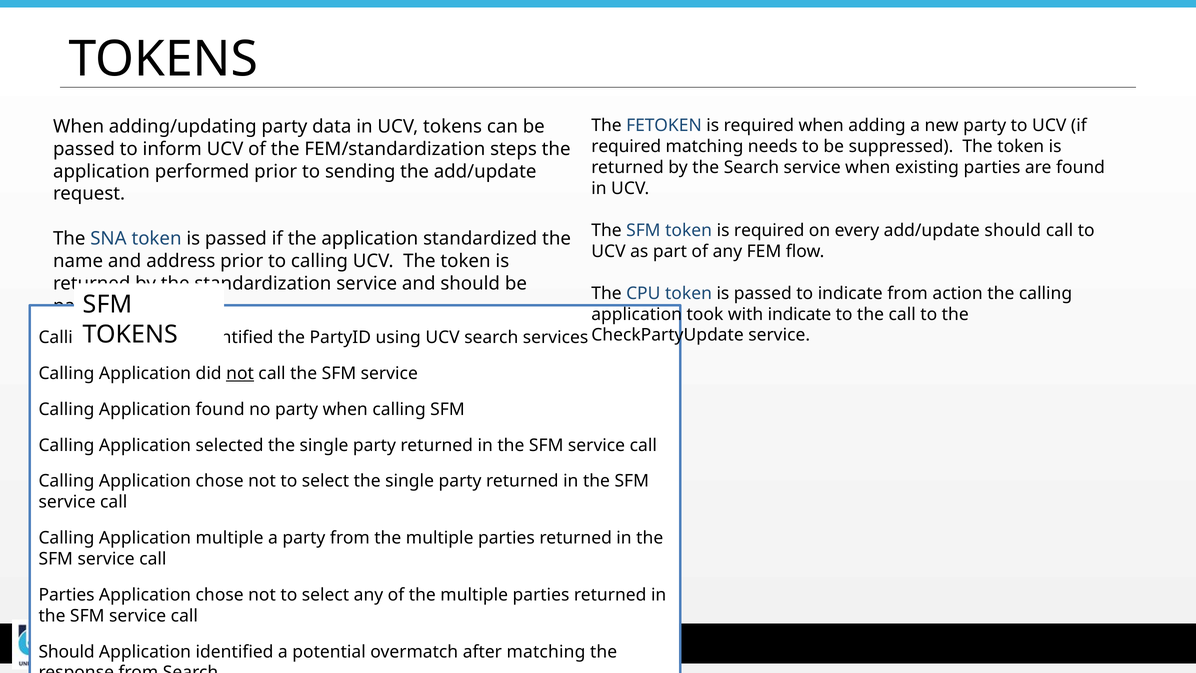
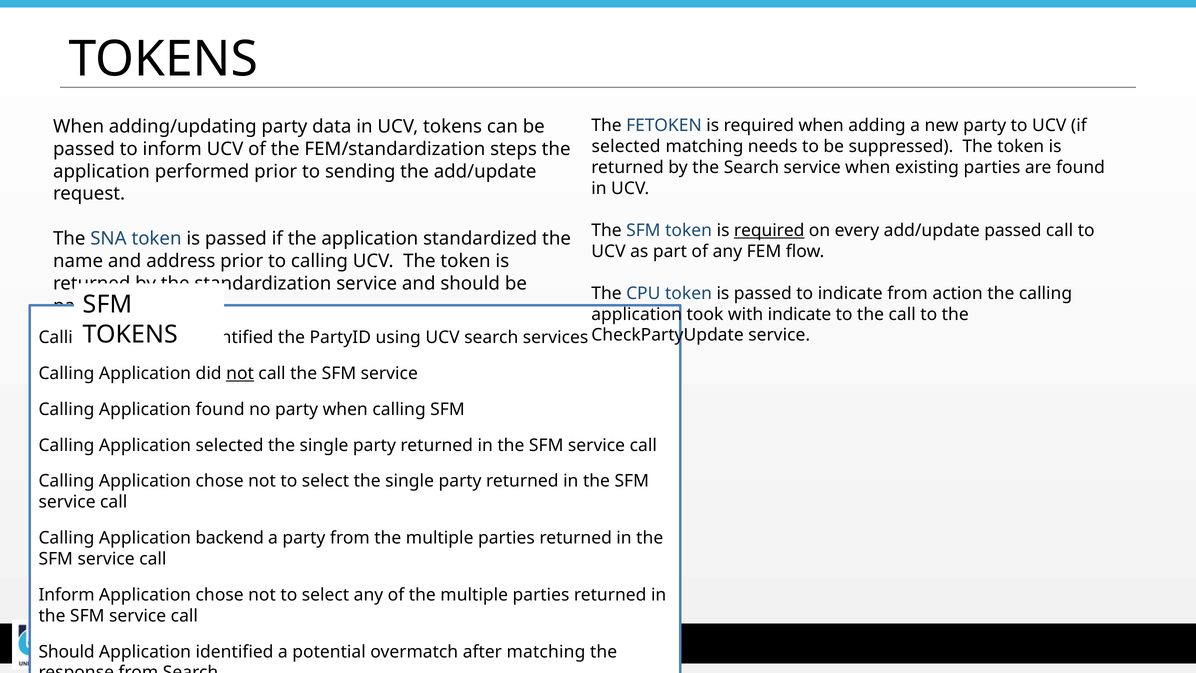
required at (626, 147): required -> selected
required at (769, 230) underline: none -> present
add/update should: should -> passed
Application multiple: multiple -> backend
Parties at (67, 595): Parties -> Inform
